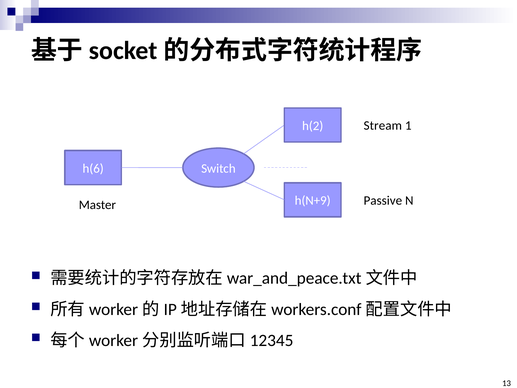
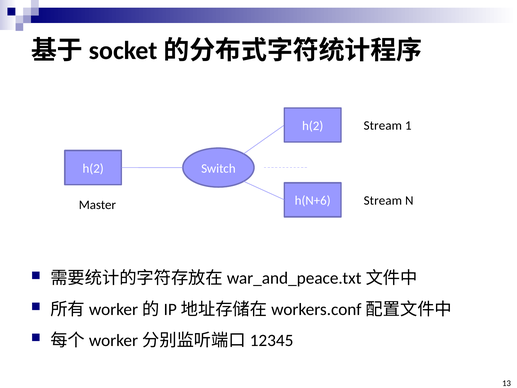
h(6 at (93, 168): h(6 -> h(2
Passive at (383, 200): Passive -> Stream
h(N+9: h(N+9 -> h(N+6
